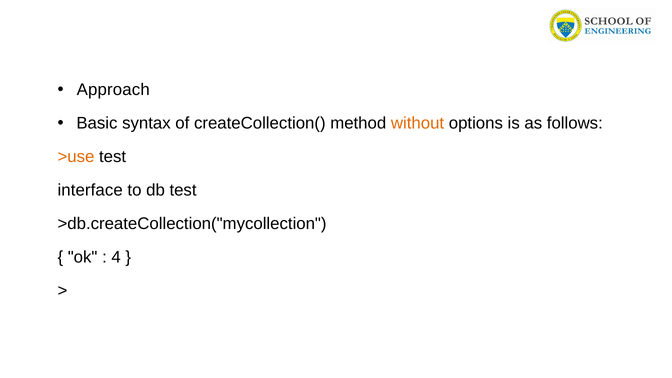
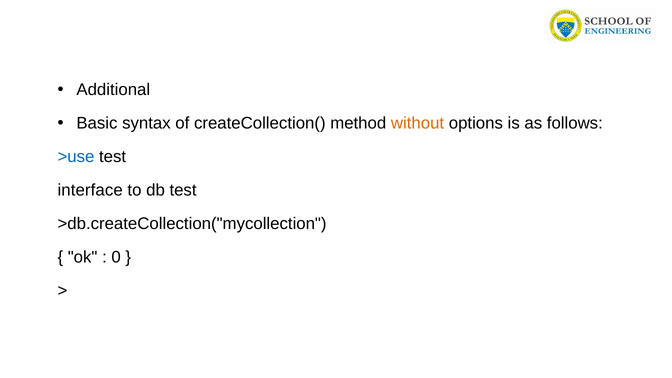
Approach: Approach -> Additional
>use colour: orange -> blue
4: 4 -> 0
